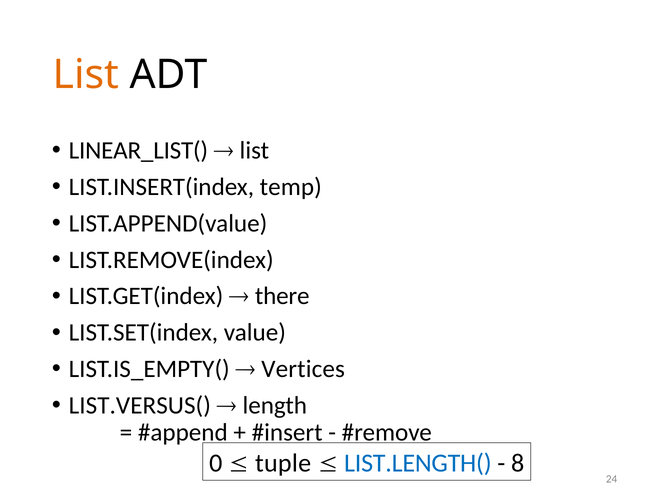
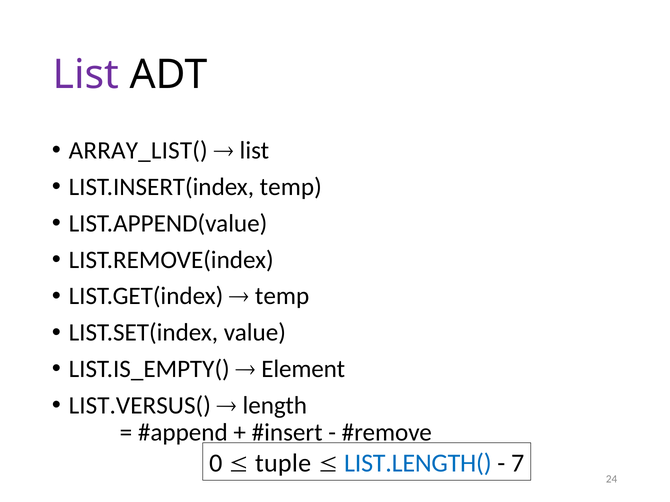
List at (86, 75) colour: orange -> purple
LINEAR_LIST(: LINEAR_LIST( -> ARRAY_LIST(
there at (282, 296): there -> temp
Vertices: Vertices -> Element
8: 8 -> 7
